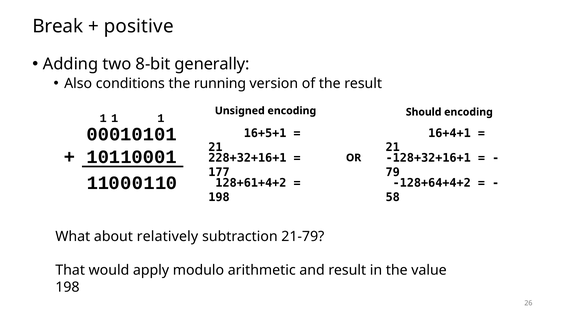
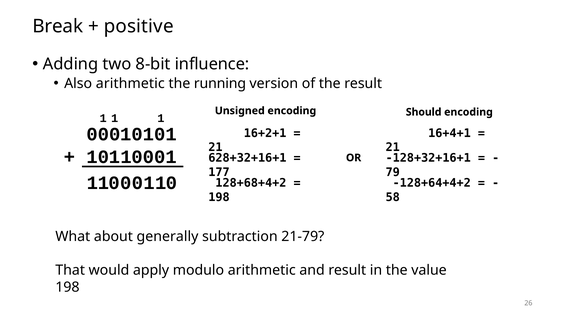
generally: generally -> influence
Also conditions: conditions -> arithmetic
16+5+1: 16+5+1 -> 16+2+1
228+32+16+1: 228+32+16+1 -> 628+32+16+1
128+61+4+2: 128+61+4+2 -> 128+68+4+2
relatively: relatively -> generally
